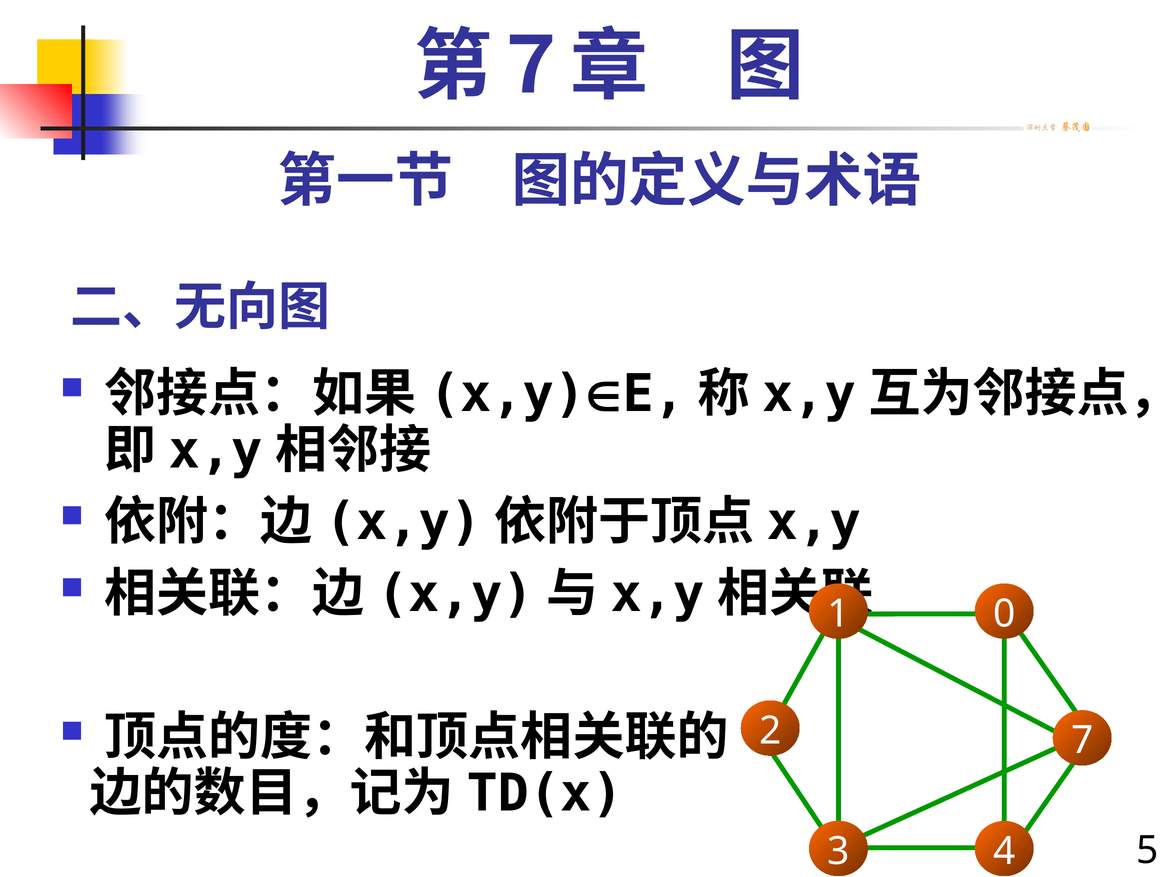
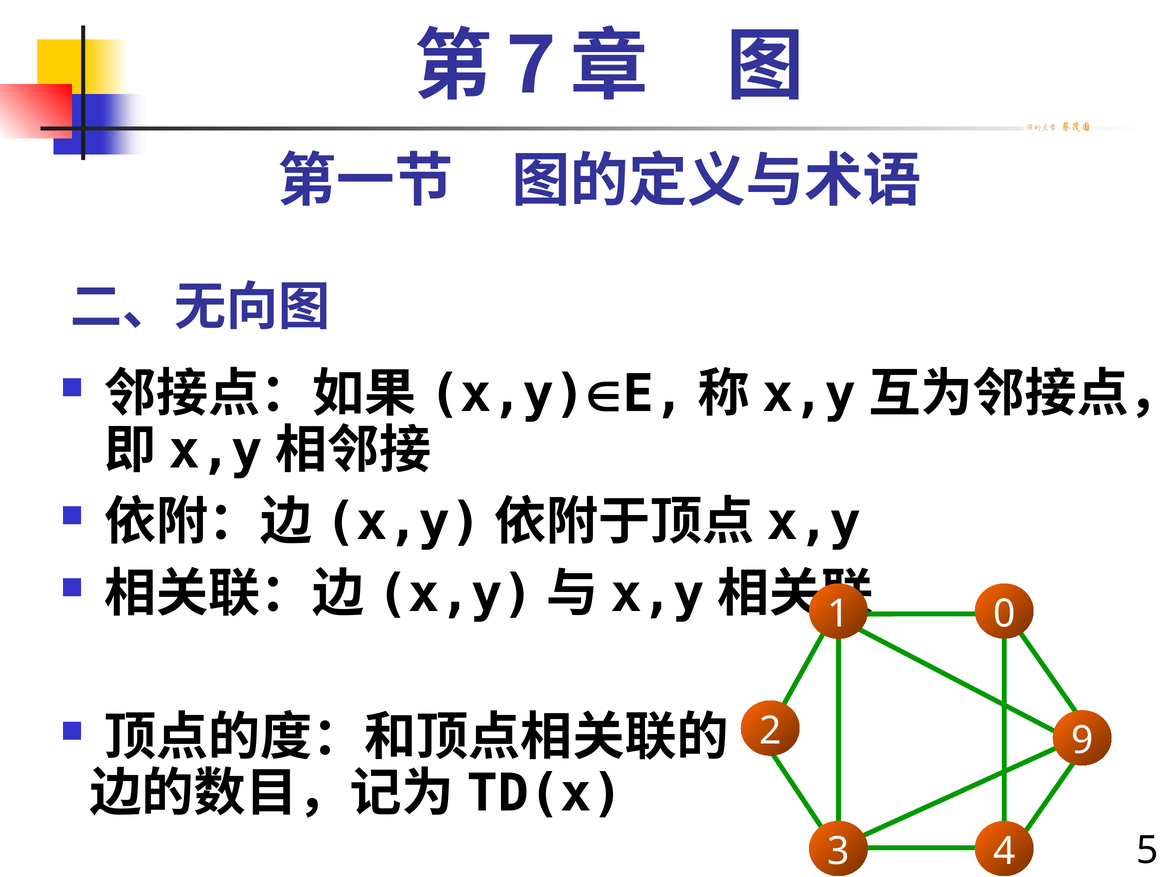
7: 7 -> 9
